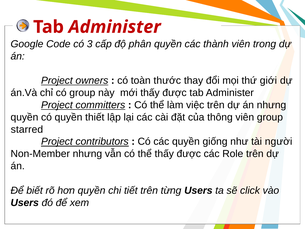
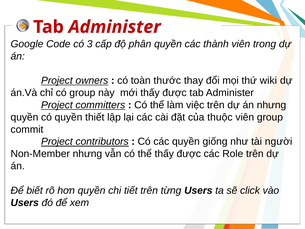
giới: giới -> wiki
thông: thông -> thuộc
starred: starred -> commit
